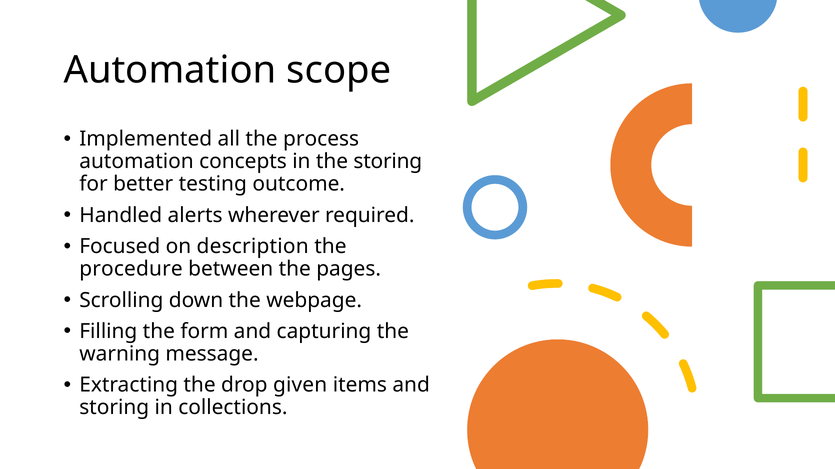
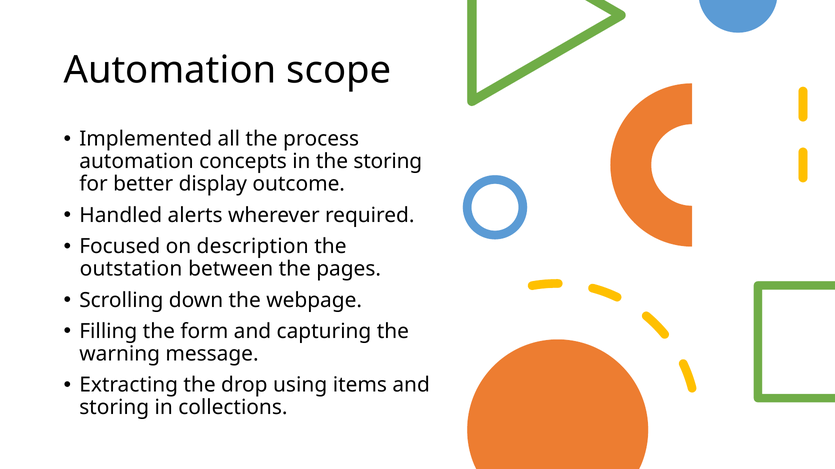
testing: testing -> display
procedure: procedure -> outstation
given: given -> using
